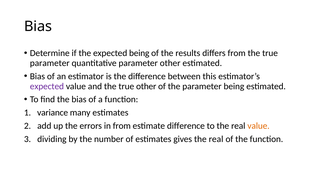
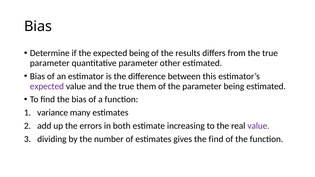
true other: other -> them
in from: from -> both
estimate difference: difference -> increasing
value at (259, 126) colour: orange -> purple
gives the real: real -> find
